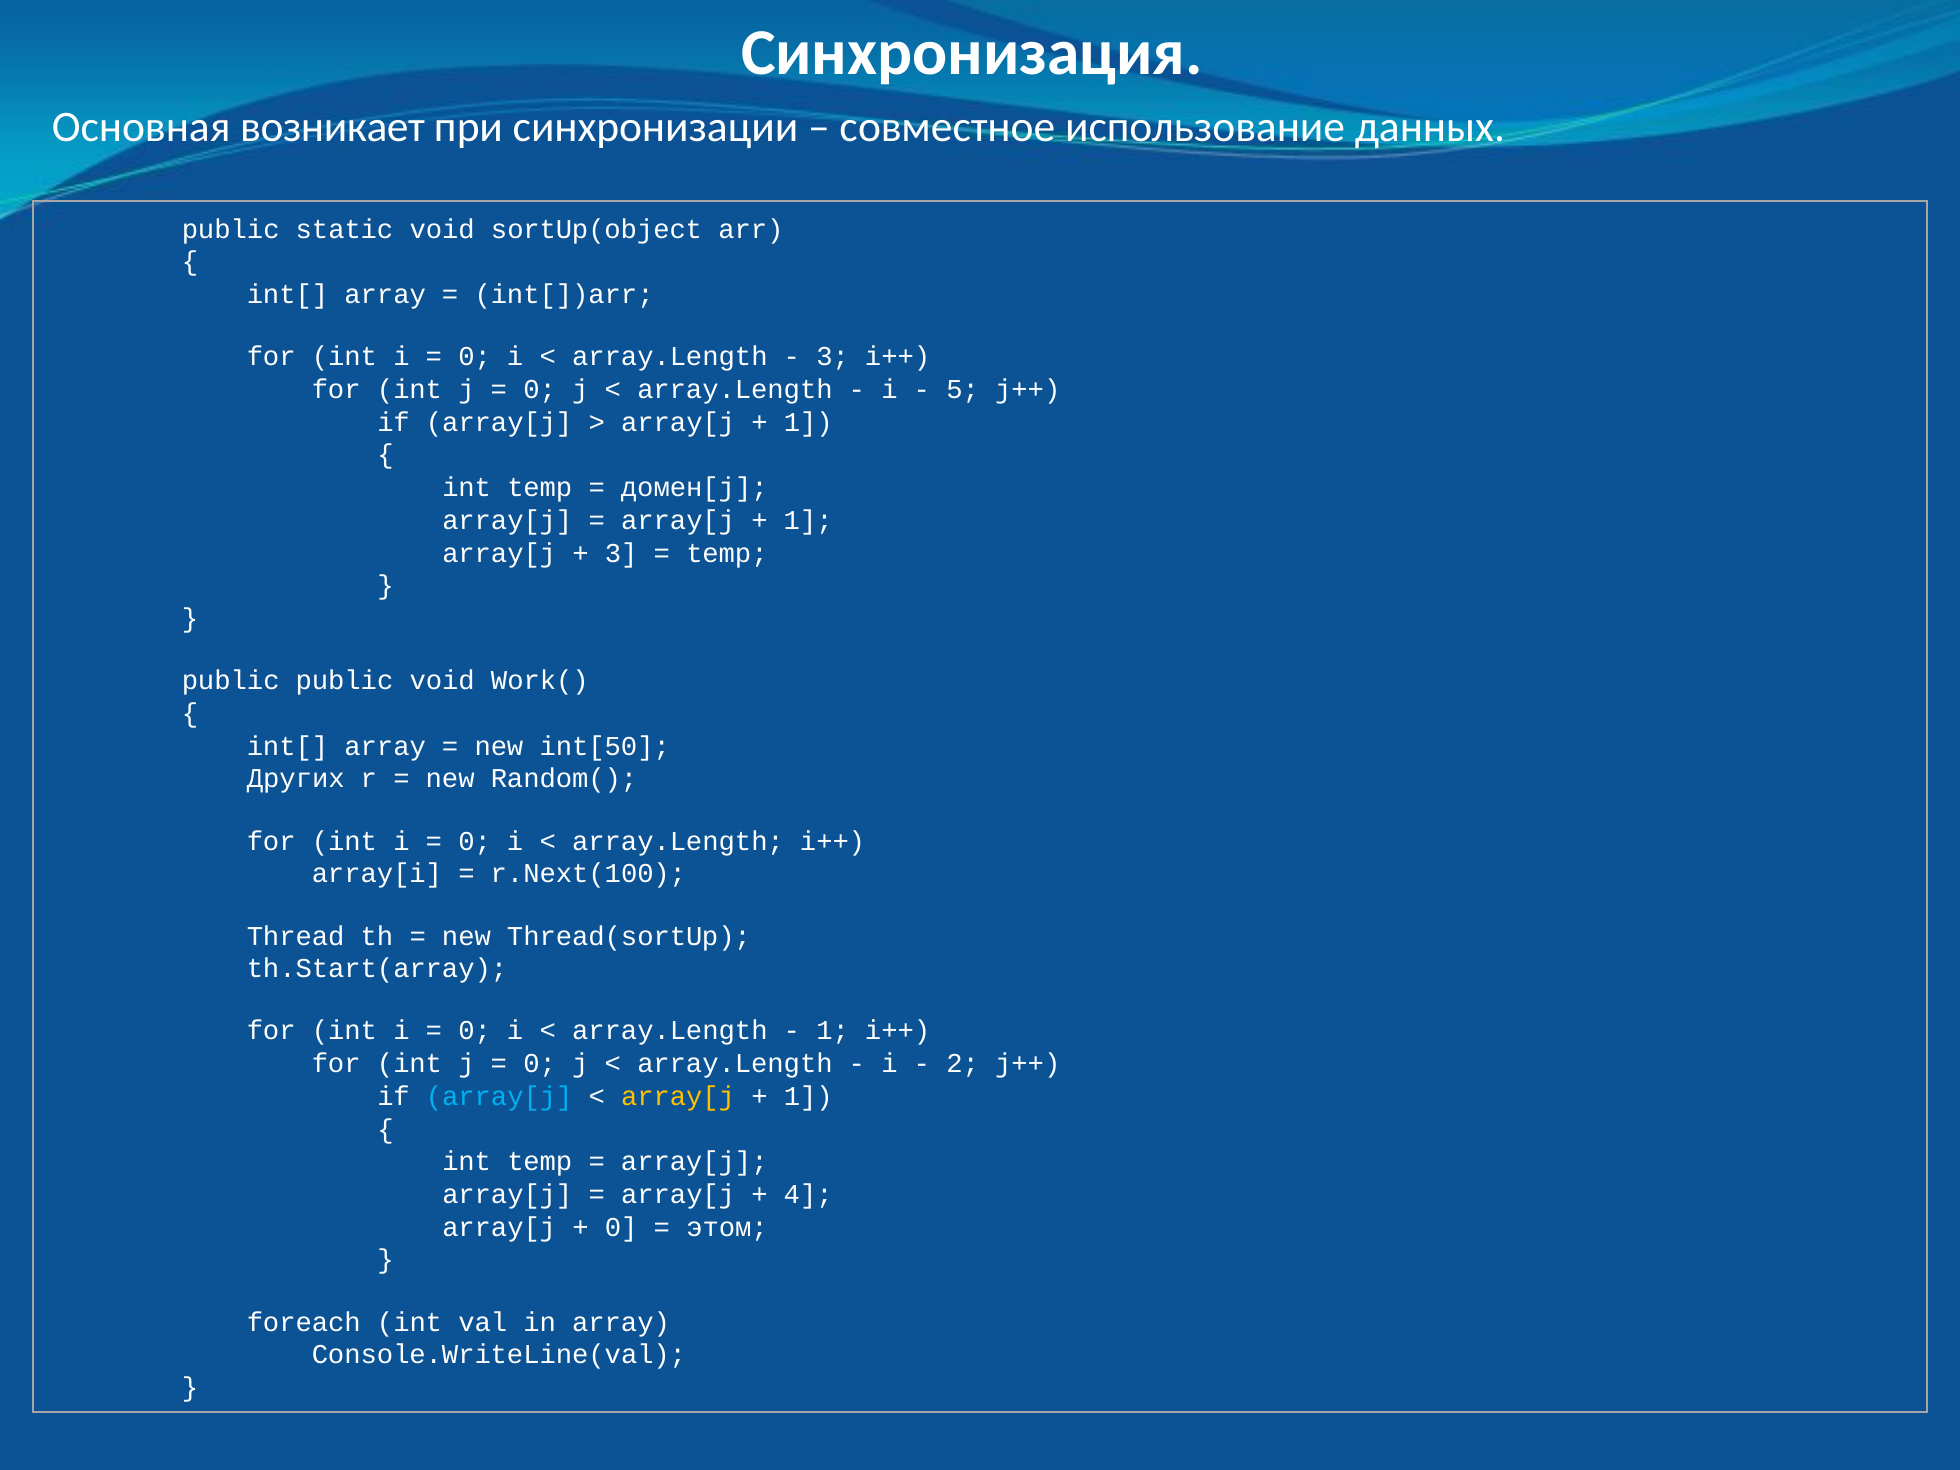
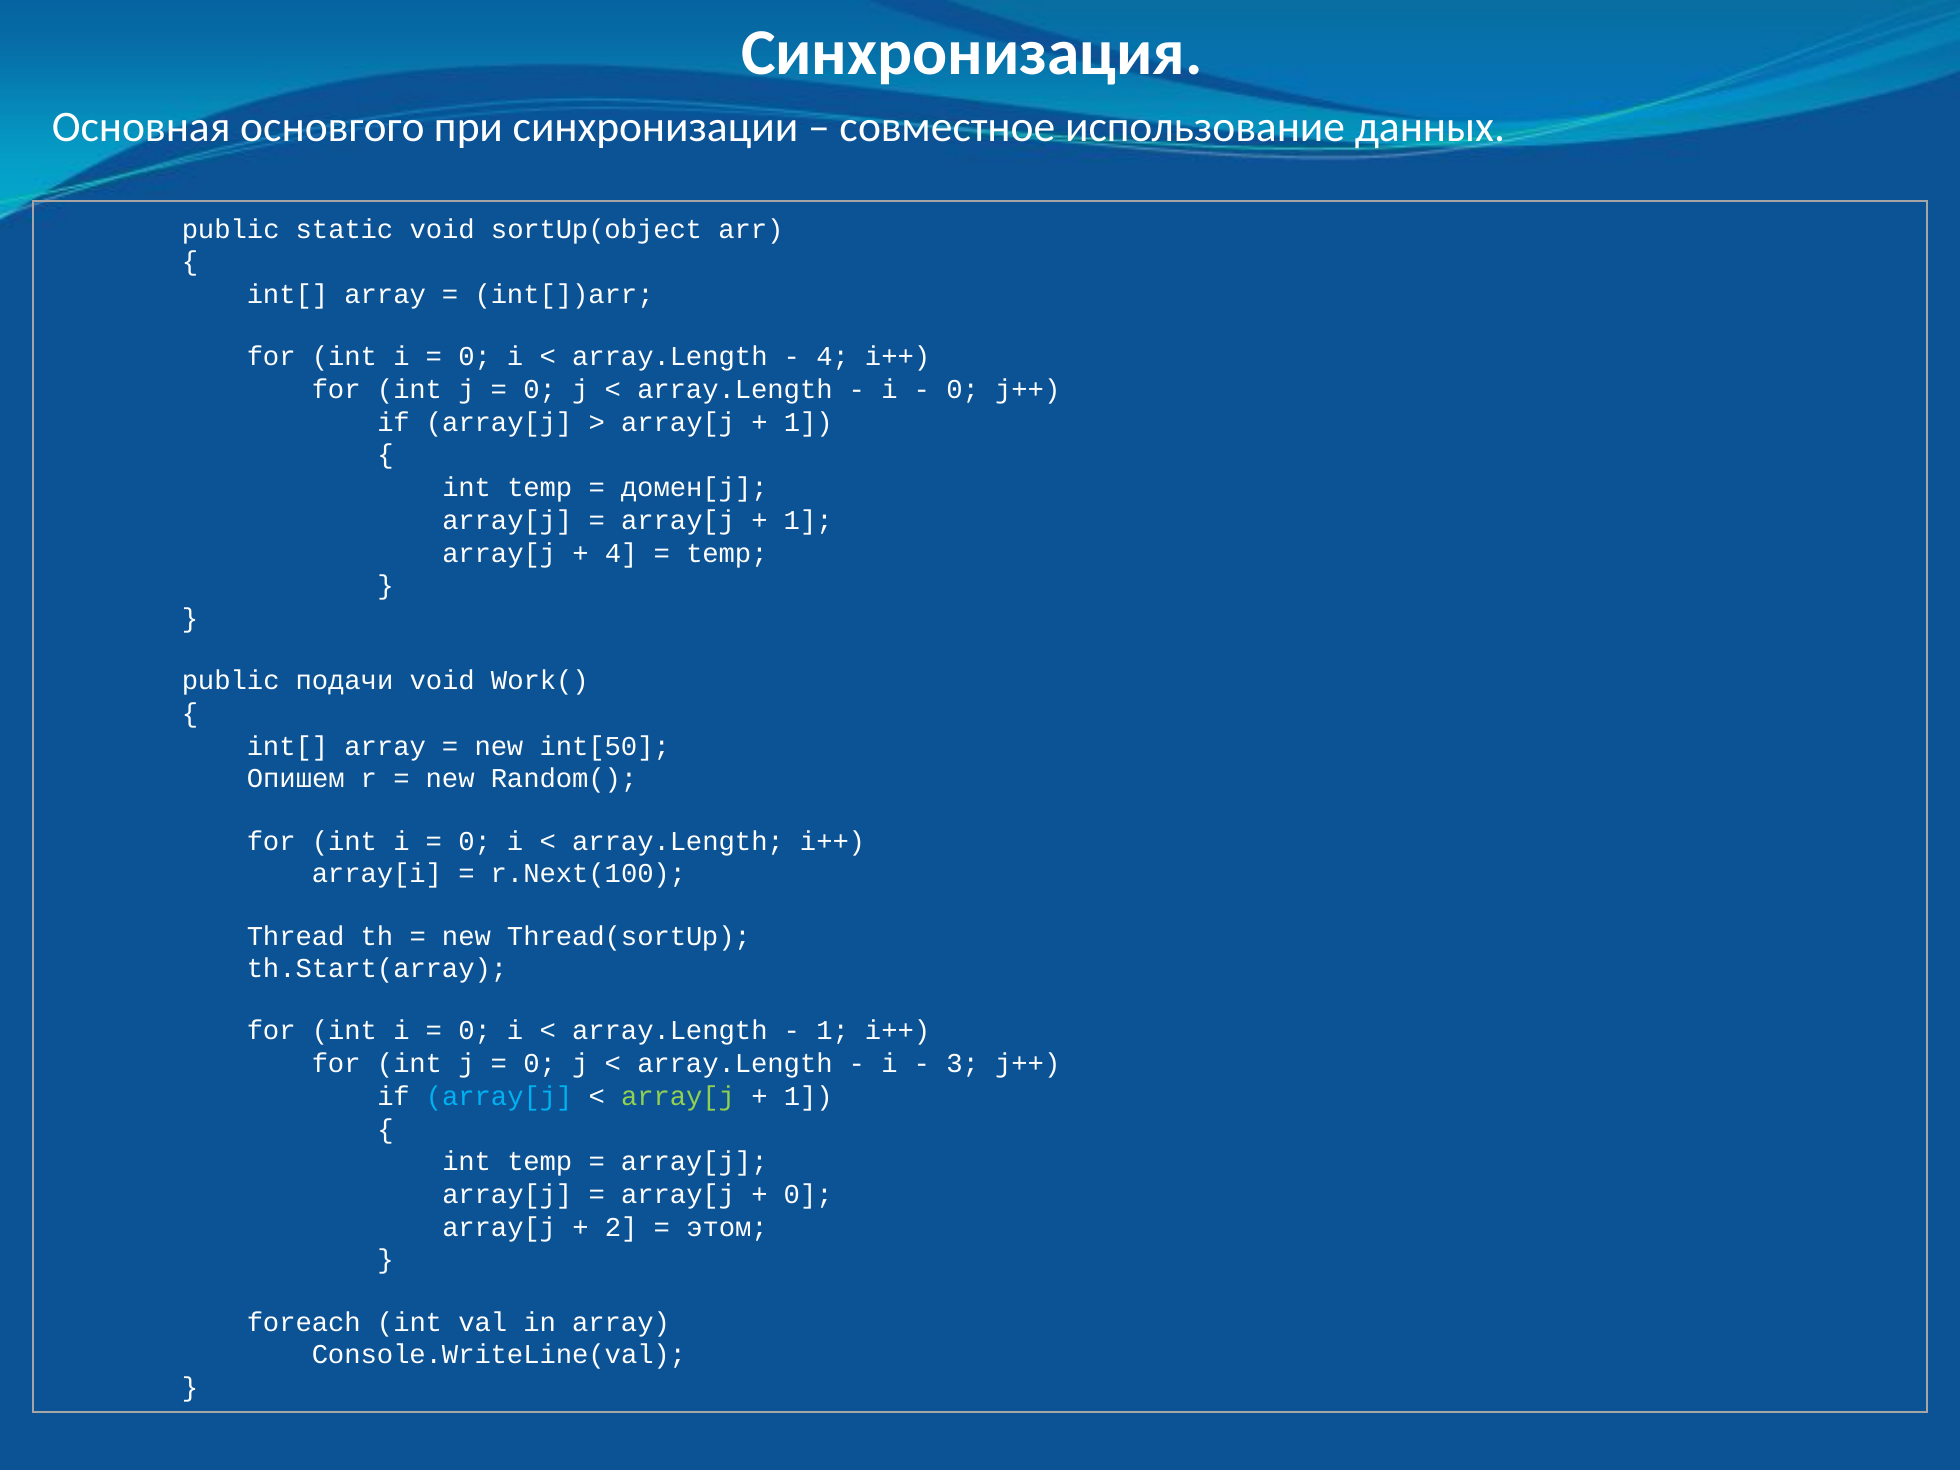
возникает: возникает -> основгого
3 at (833, 357): 3 -> 4
5 at (963, 390): 5 -> 0
3 at (621, 553): 3 -> 4
public public: public -> подачи
Других: Других -> Опишем
2: 2 -> 3
array[j at (678, 1096) colour: yellow -> light green
4 at (808, 1195): 4 -> 0
0 at (621, 1227): 0 -> 2
